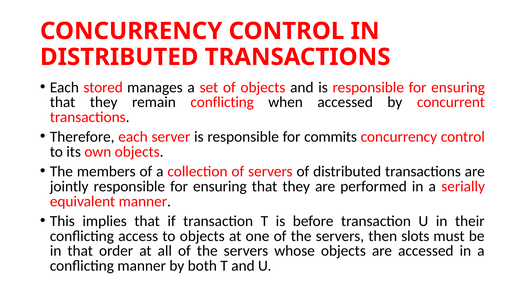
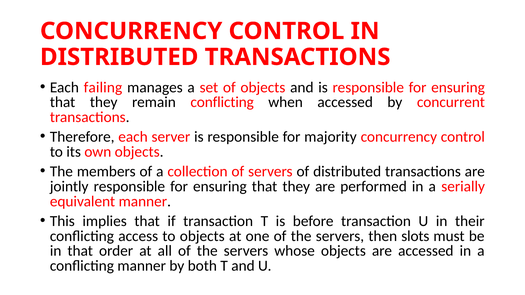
stored: stored -> failing
commits: commits -> majority
